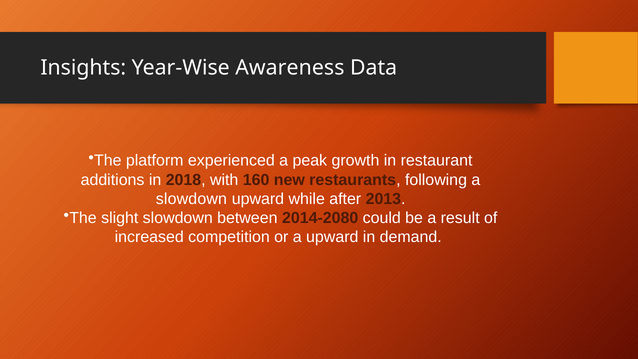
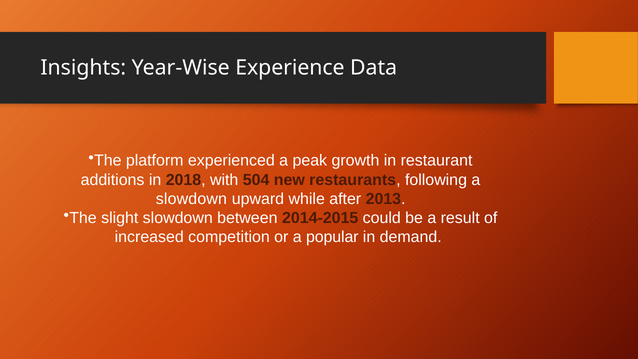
Awareness: Awareness -> Experience
160: 160 -> 504
2014-2080: 2014-2080 -> 2014-2015
a upward: upward -> popular
